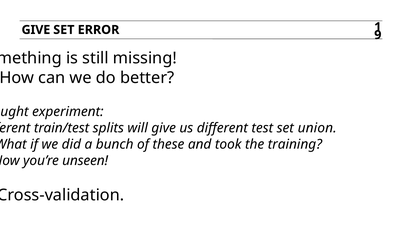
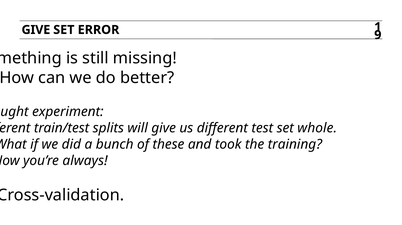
union: union -> whole
unseen: unseen -> always
